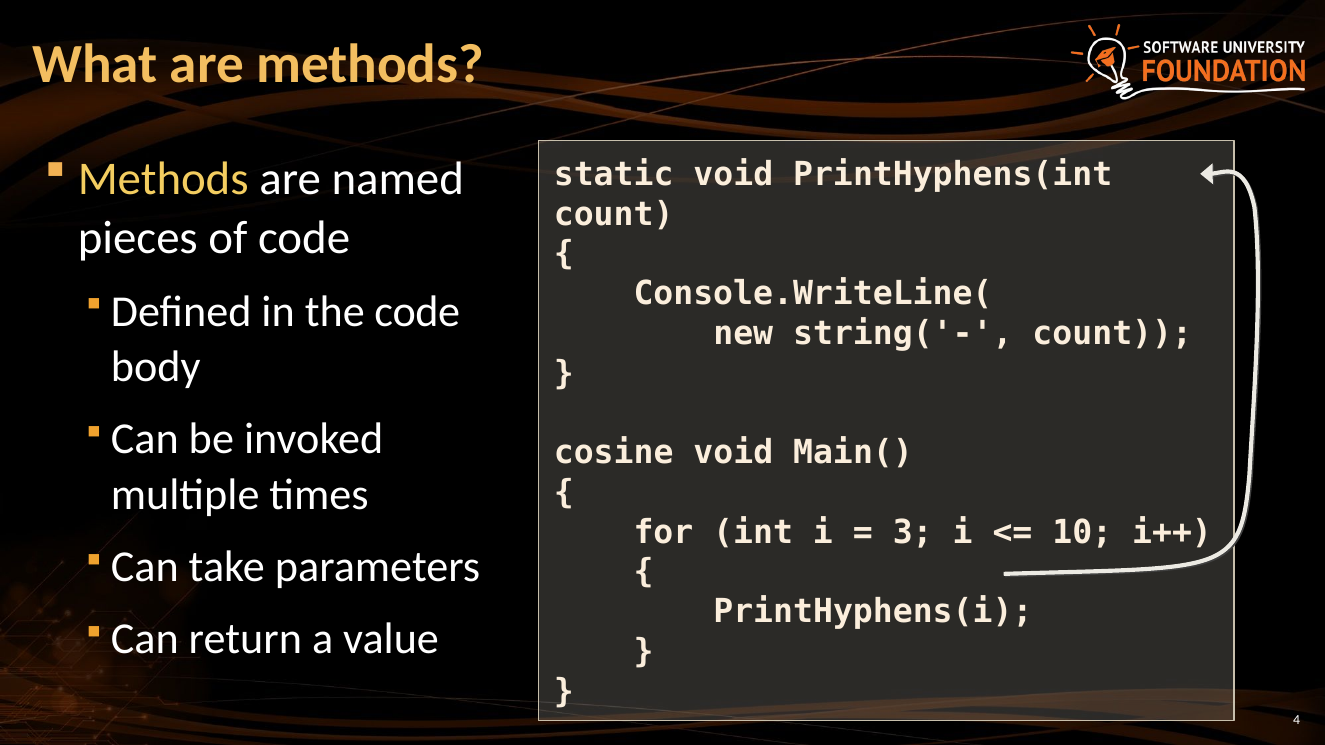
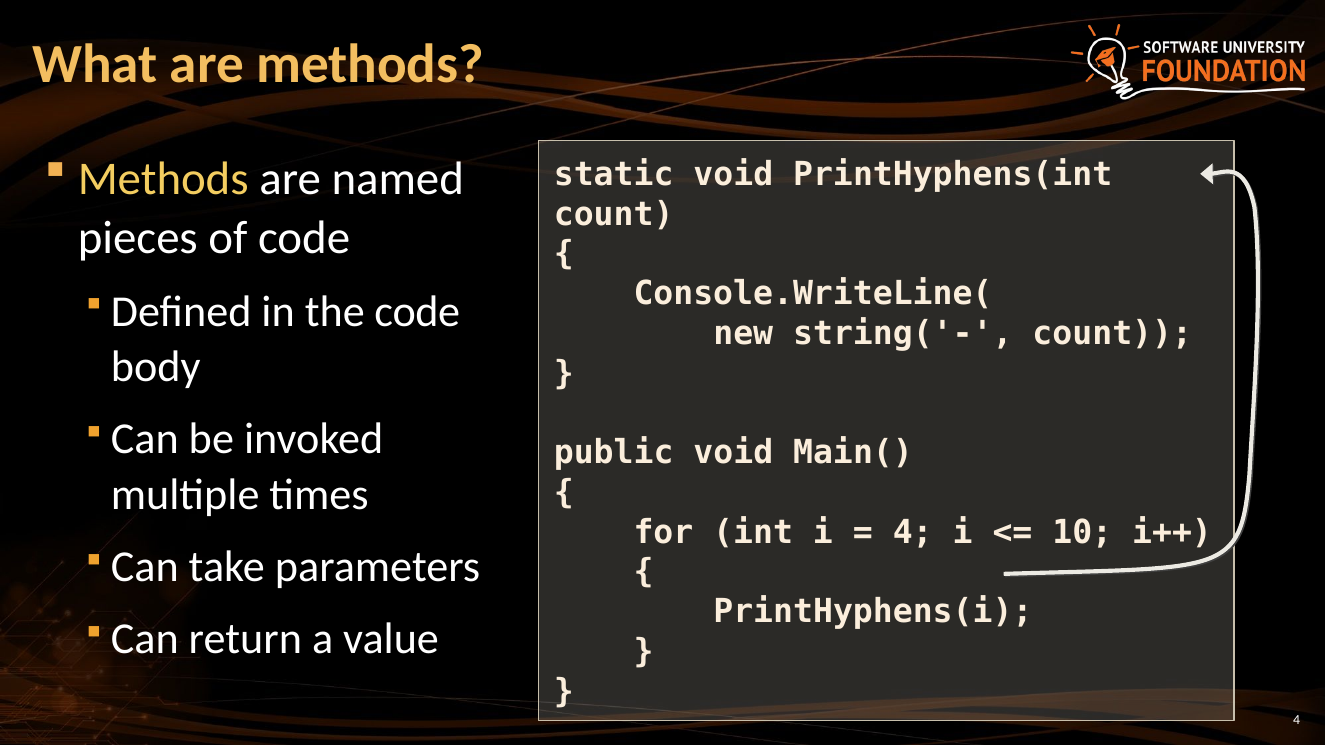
cosine: cosine -> public
3 at (913, 533): 3 -> 4
